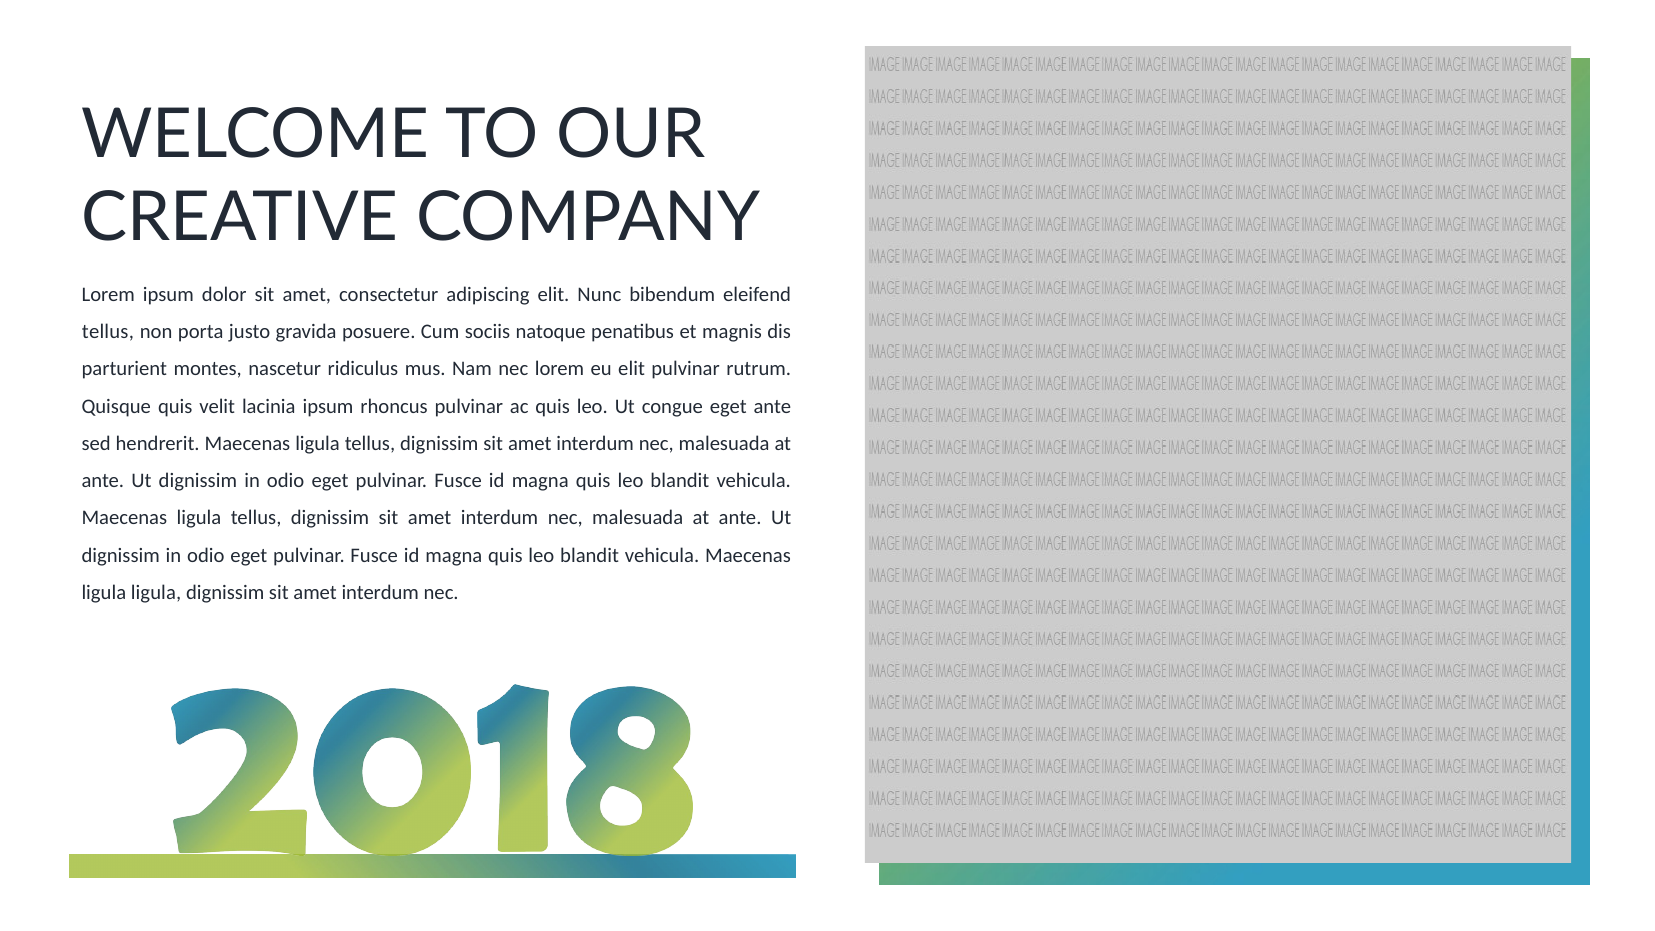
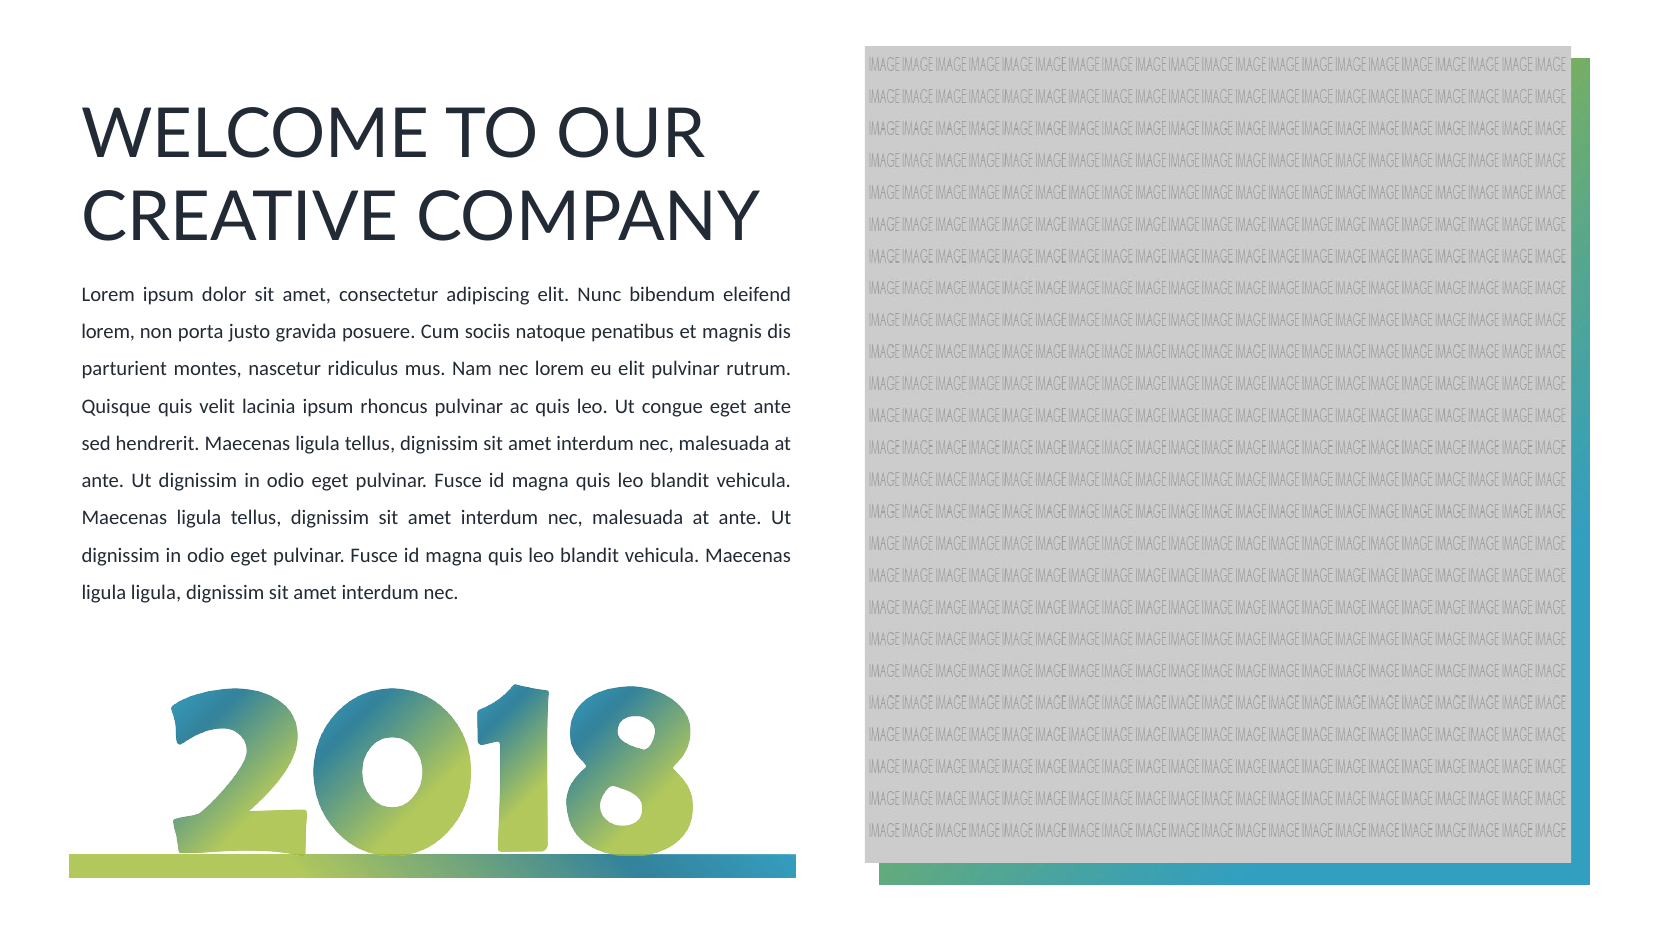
tellus at (108, 332): tellus -> lorem
